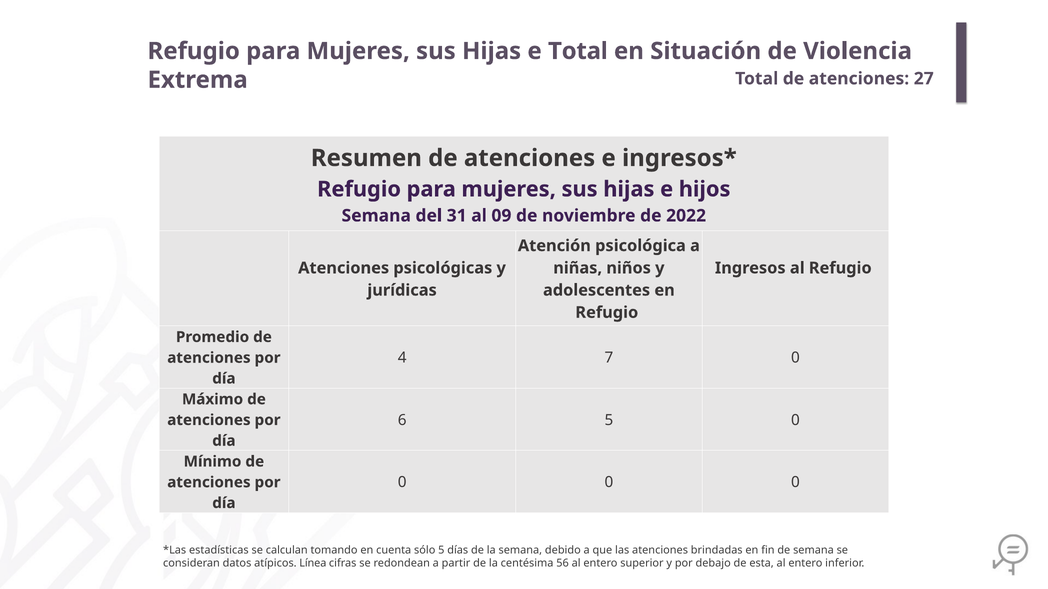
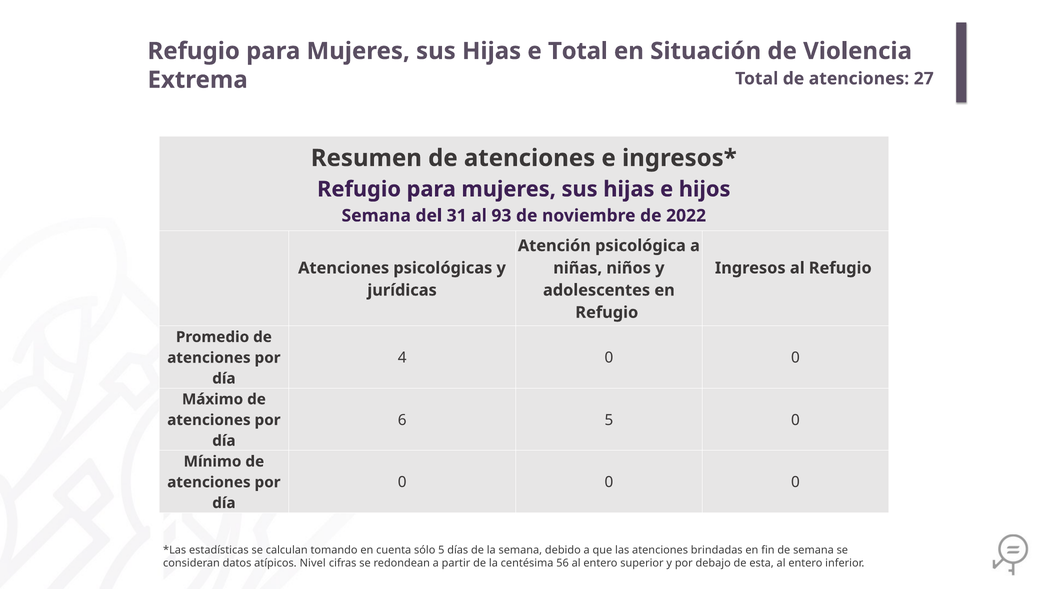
09: 09 -> 93
4 7: 7 -> 0
Línea: Línea -> Nivel
